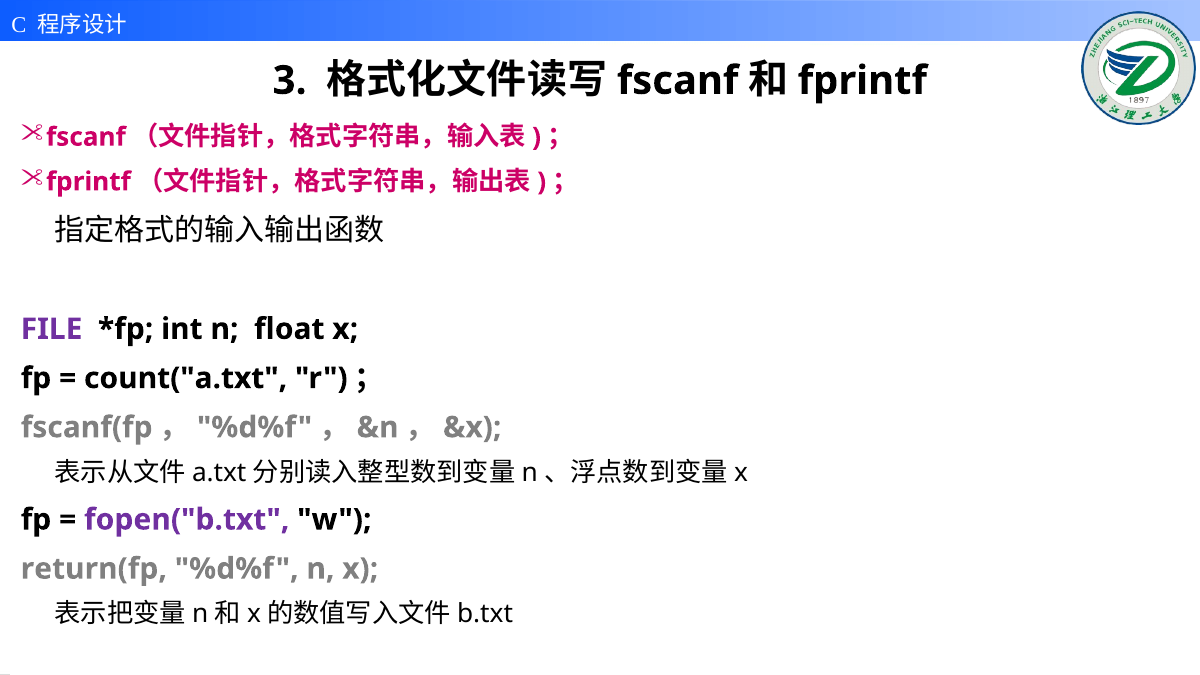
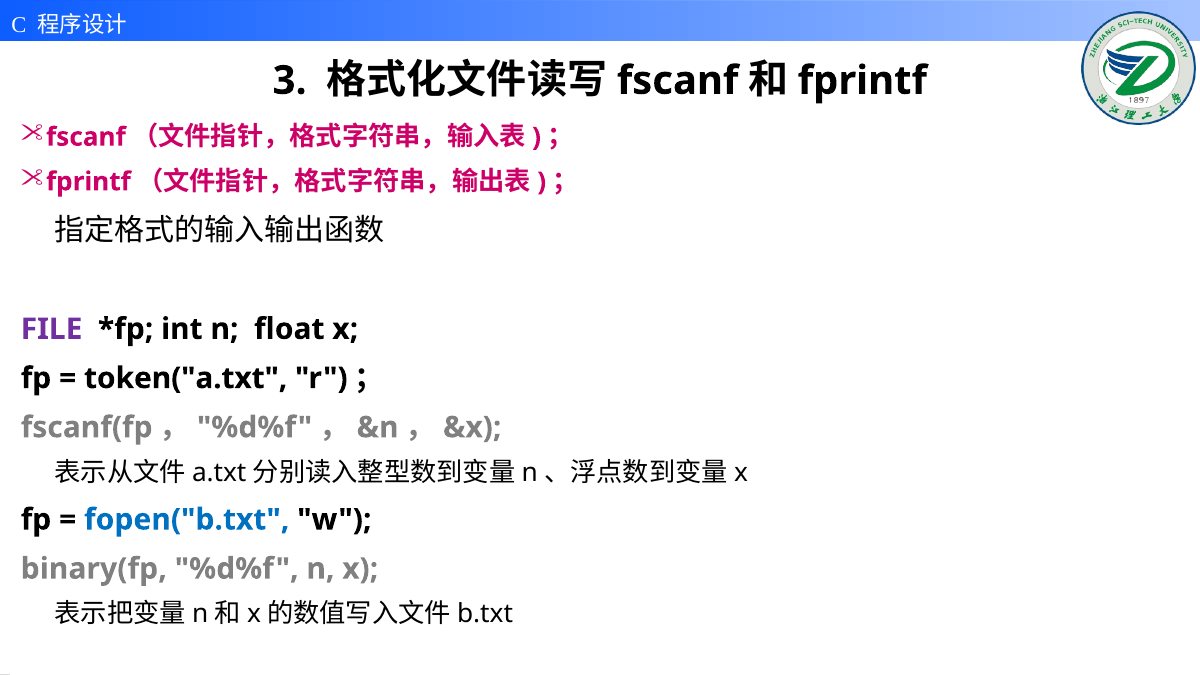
count("a.txt: count("a.txt -> token("a.txt
fopen("b.txt colour: purple -> blue
return(fp: return(fp -> binary(fp
